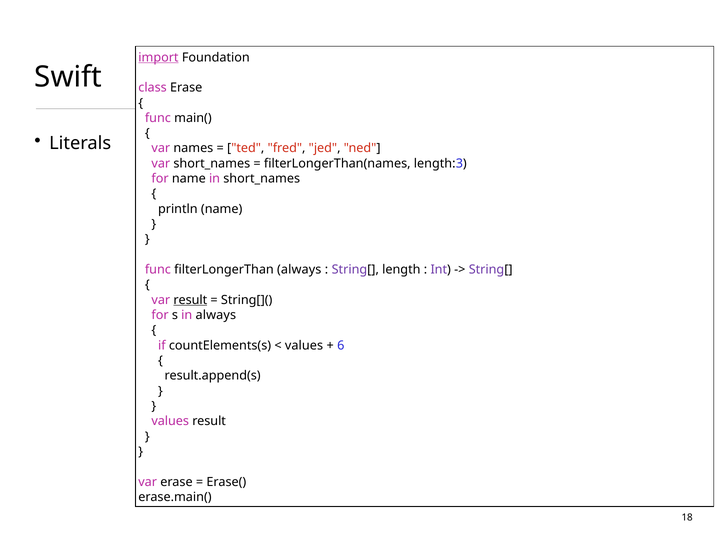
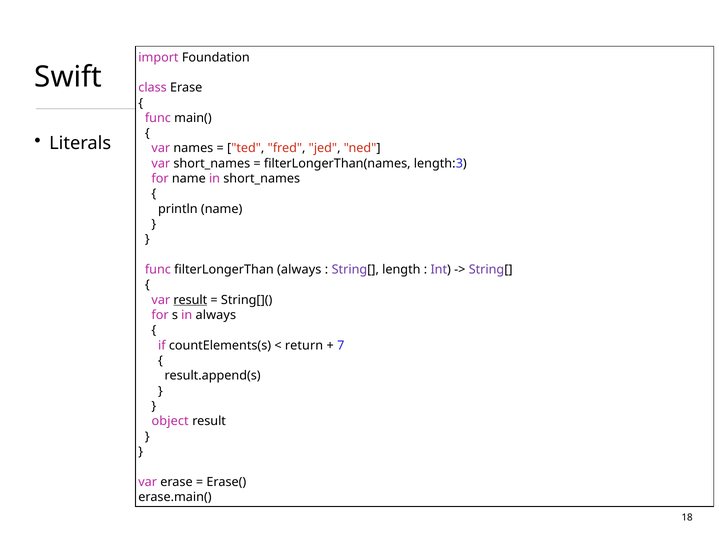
import underline: present -> none
values at (304, 346): values -> return
6: 6 -> 7
values at (170, 421): values -> object
